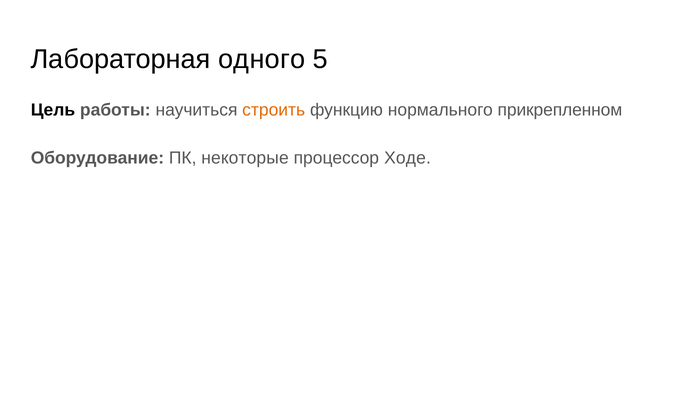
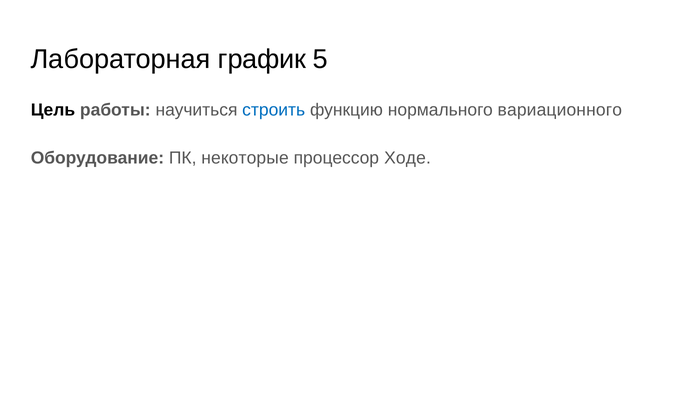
одного: одного -> график
строить colour: orange -> blue
прикрепленном: прикрепленном -> вариационного
